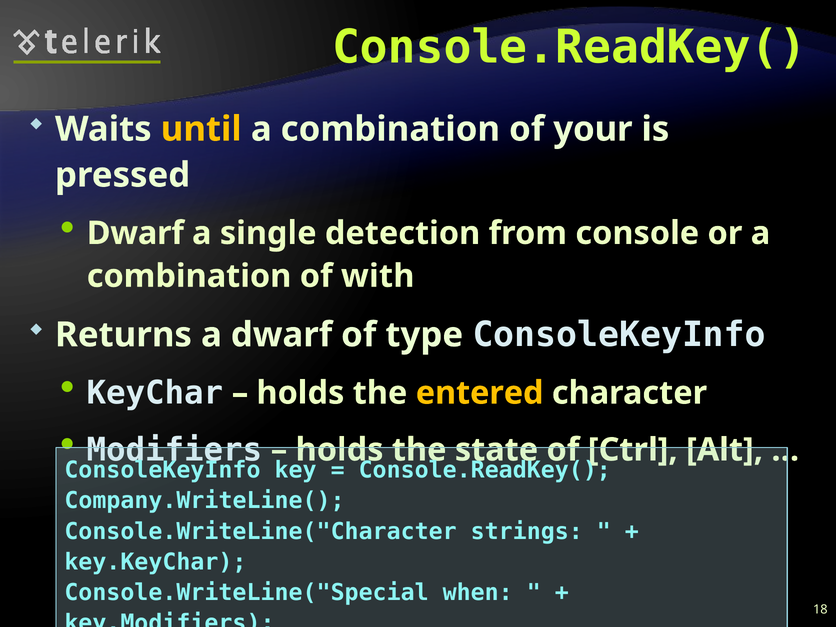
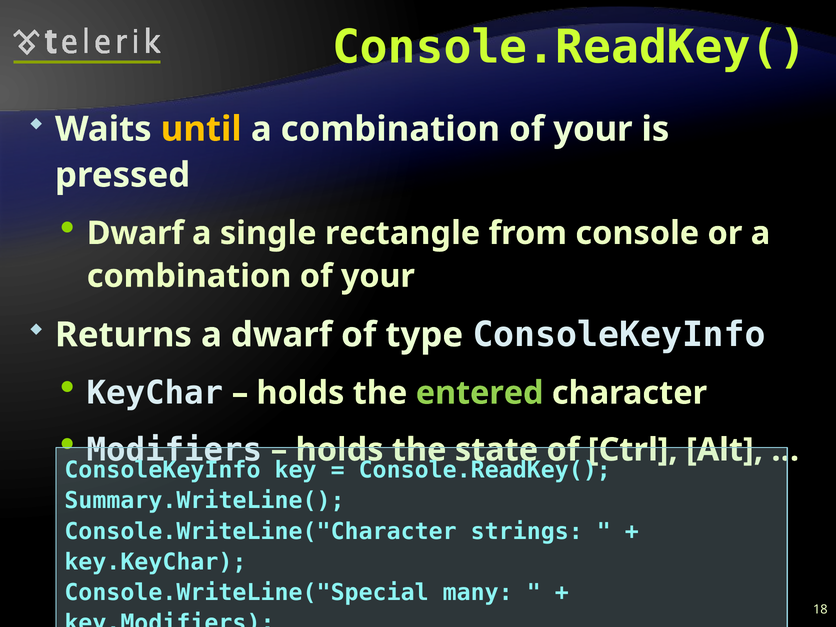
detection: detection -> rectangle
with at (378, 276): with -> your
entered colour: yellow -> light green
Company.WriteLine(: Company.WriteLine( -> Summary.WriteLine(
when: when -> many
